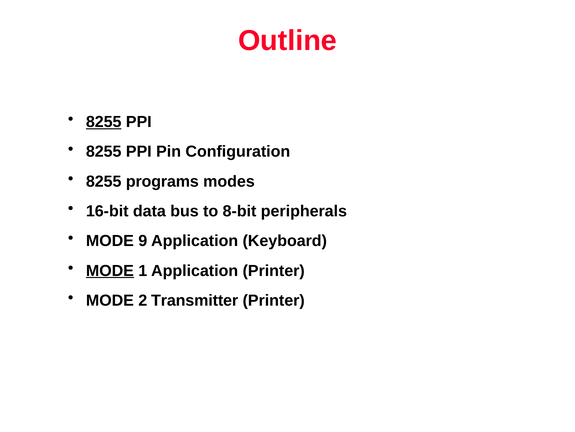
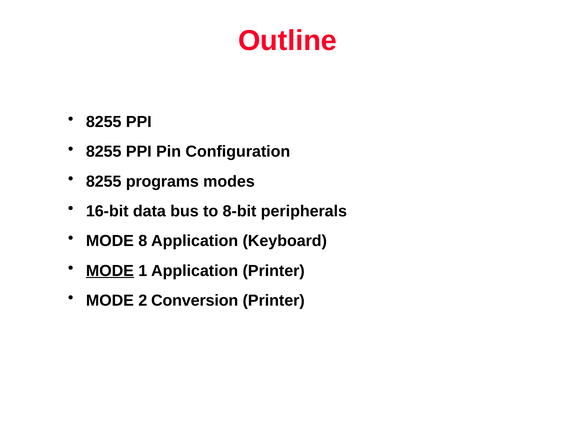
8255 at (104, 122) underline: present -> none
9: 9 -> 8
Transmitter: Transmitter -> Conversion
